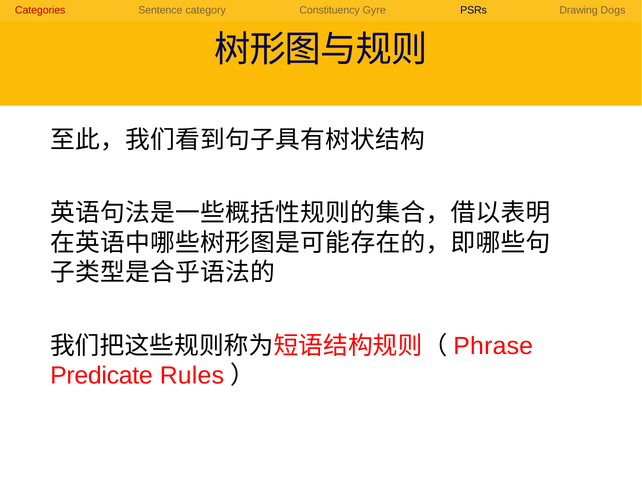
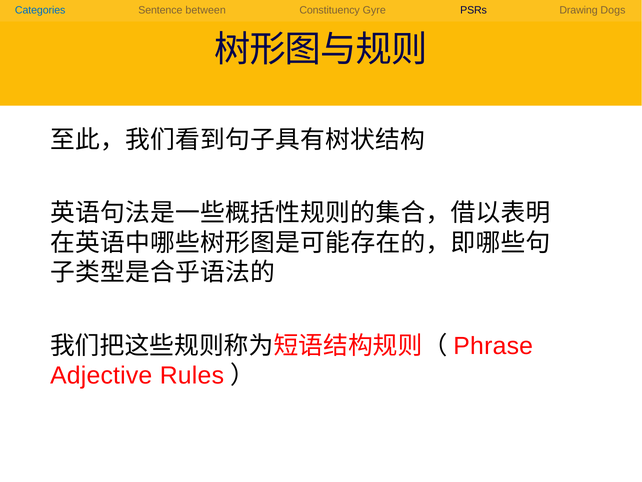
Categories colour: red -> blue
category: category -> between
Predicate: Predicate -> Adjective
